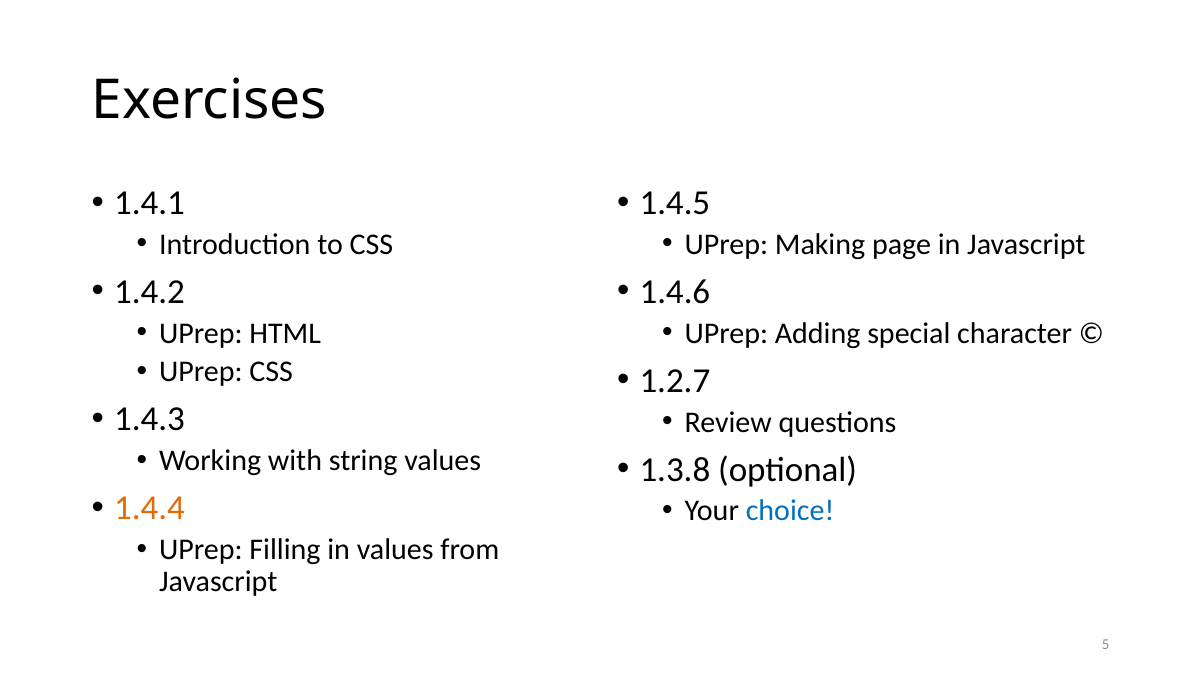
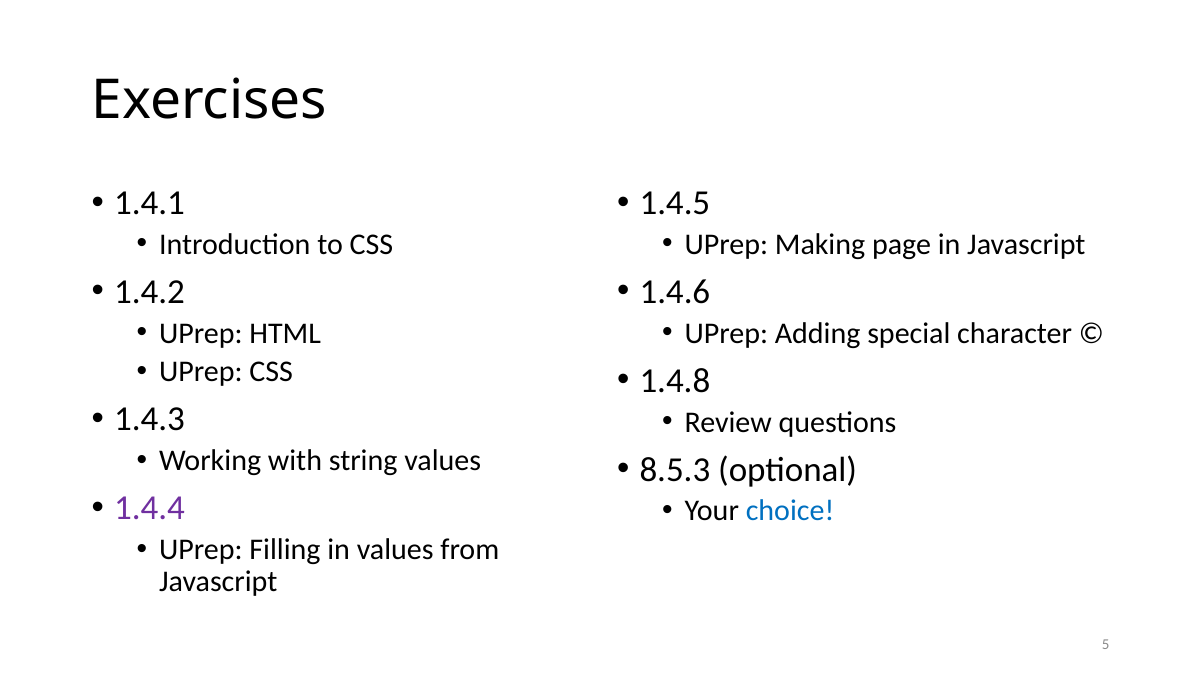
1.2.7: 1.2.7 -> 1.4.8
1.3.8: 1.3.8 -> 8.5.3
1.4.4 colour: orange -> purple
